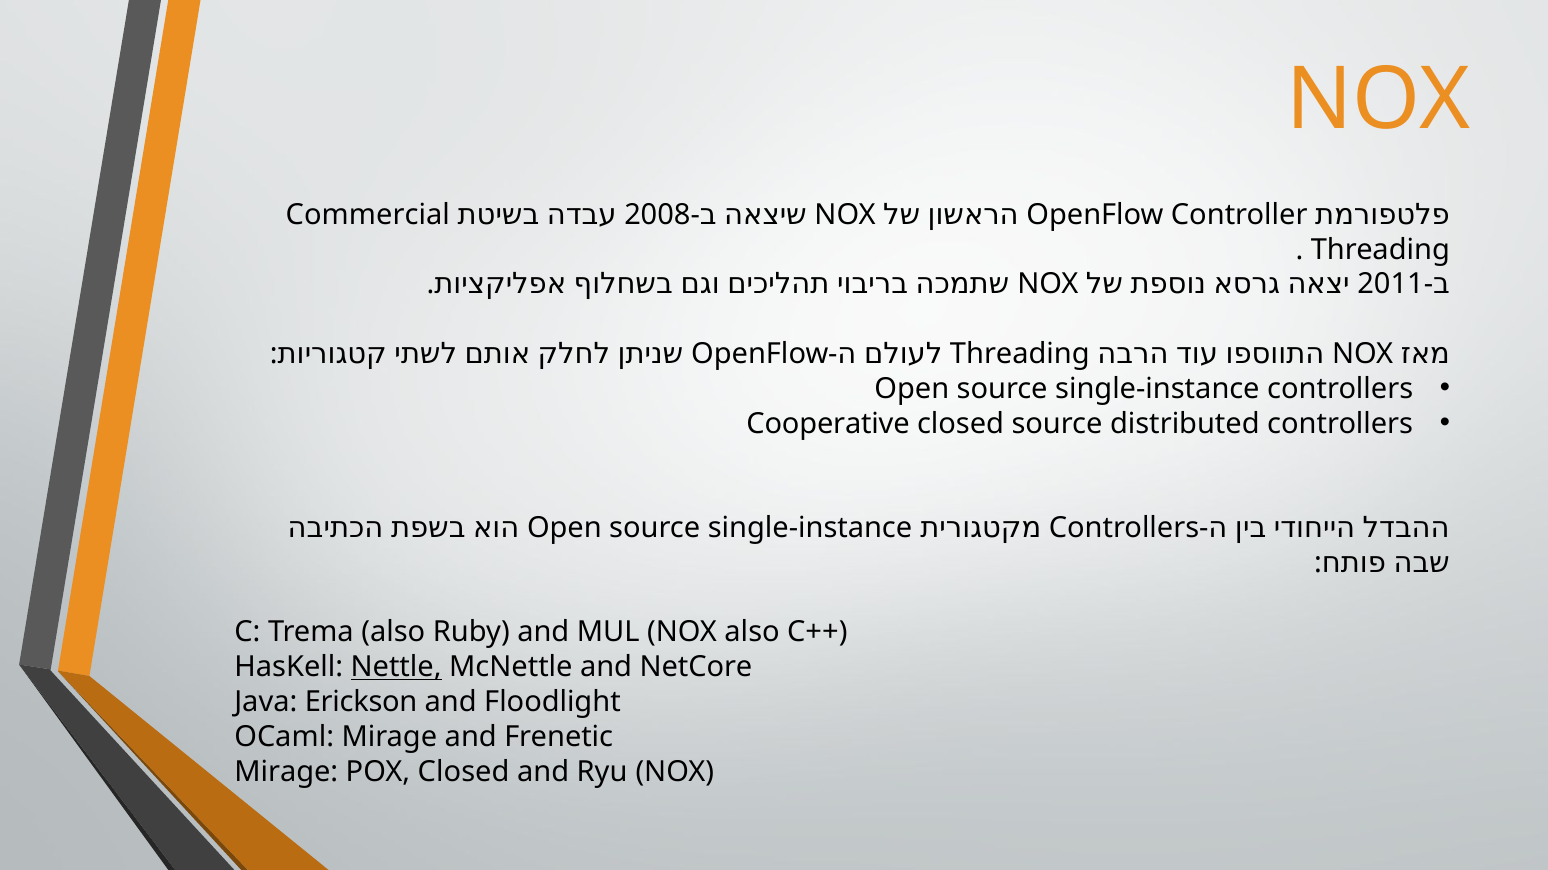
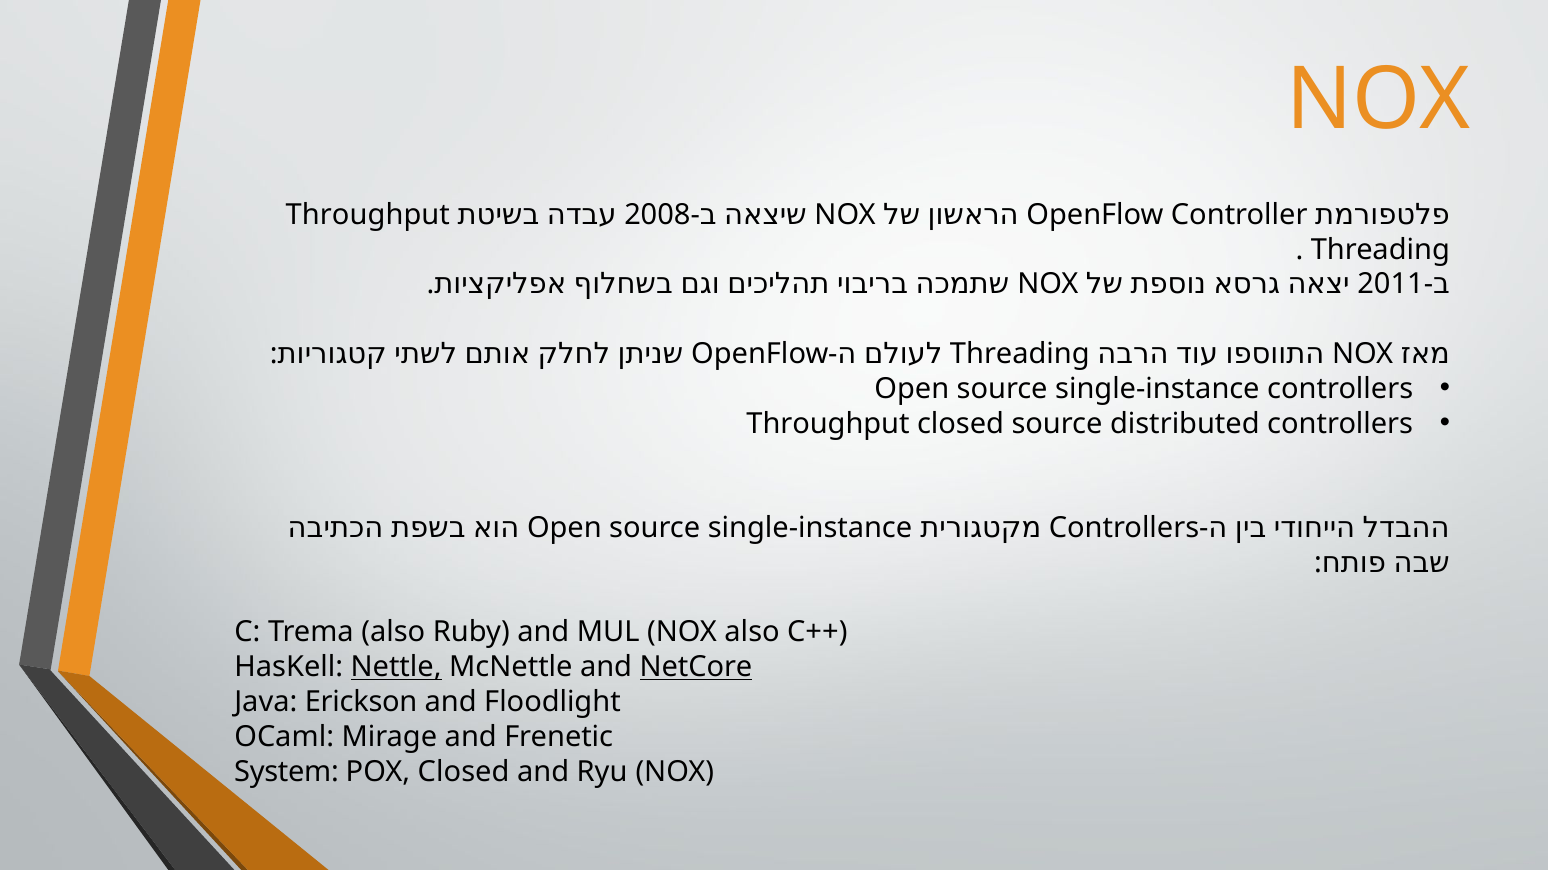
Commercial at (368, 215): Commercial -> Throughput
Cooperative at (828, 424): Cooperative -> Throughput
NetCore underline: none -> present
Mirage at (286, 772): Mirage -> System
